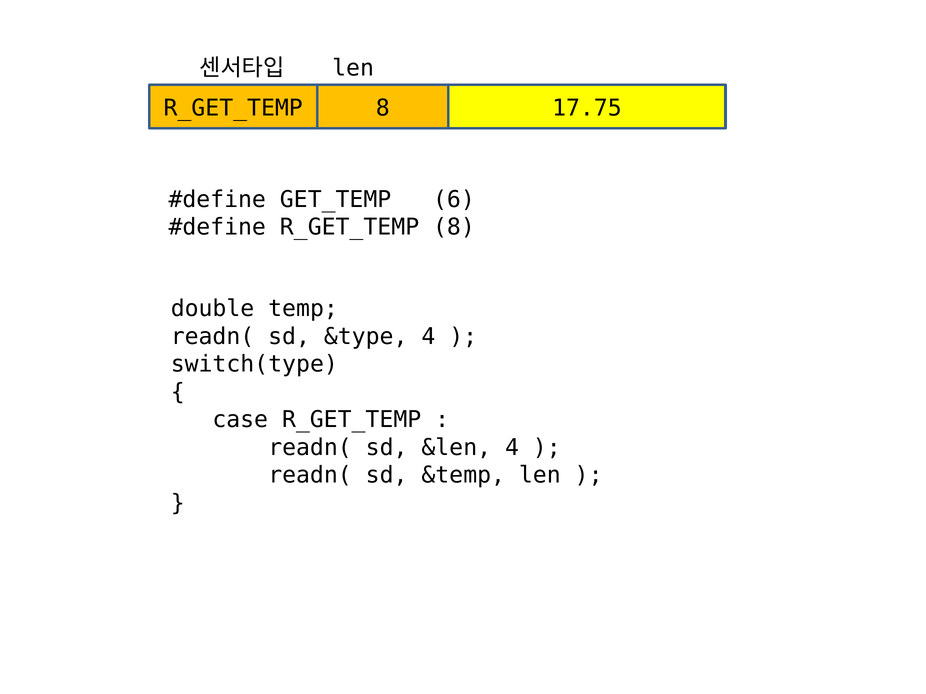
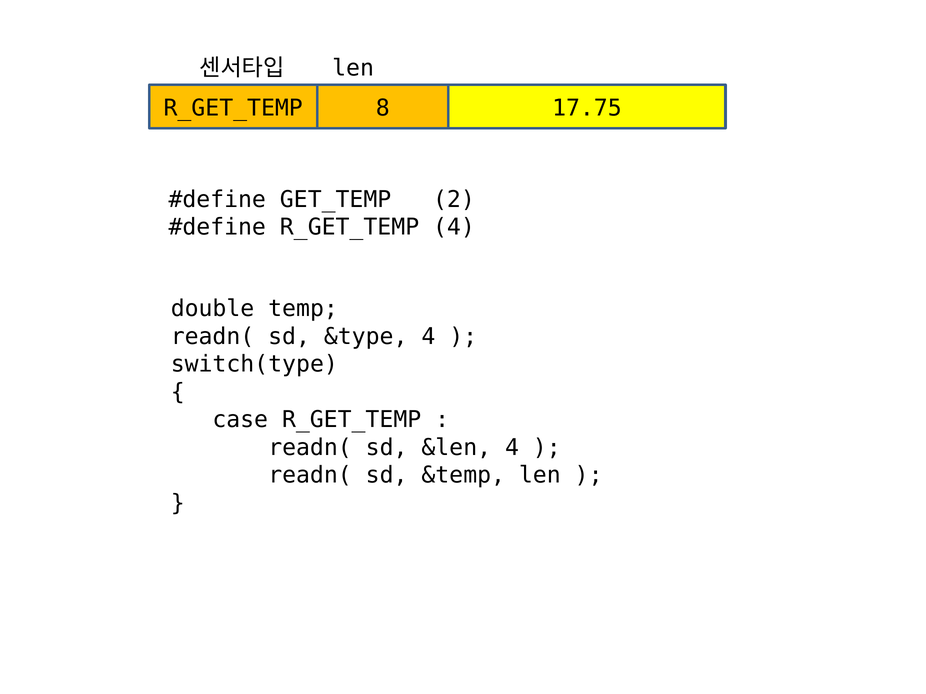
6: 6 -> 2
8 at (454, 227): 8 -> 4
